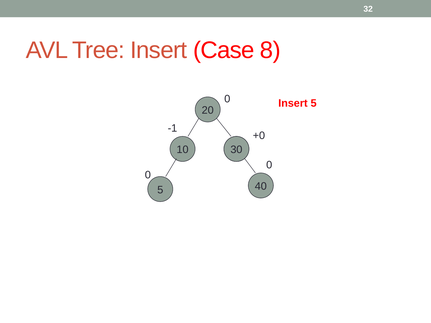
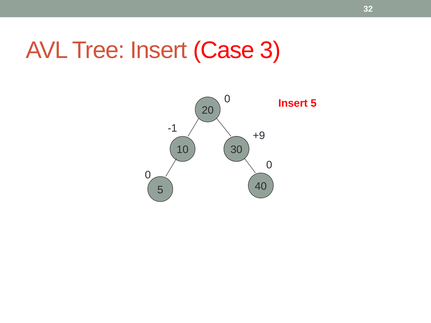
8: 8 -> 3
+0: +0 -> +9
